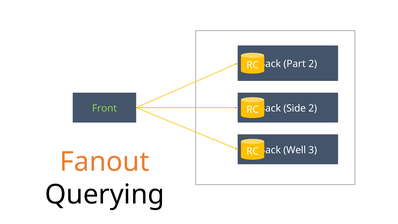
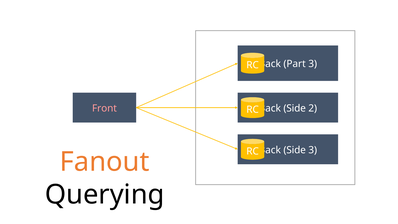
Part 2: 2 -> 3
Front colour: light green -> pink
Well at (295, 150): Well -> Side
